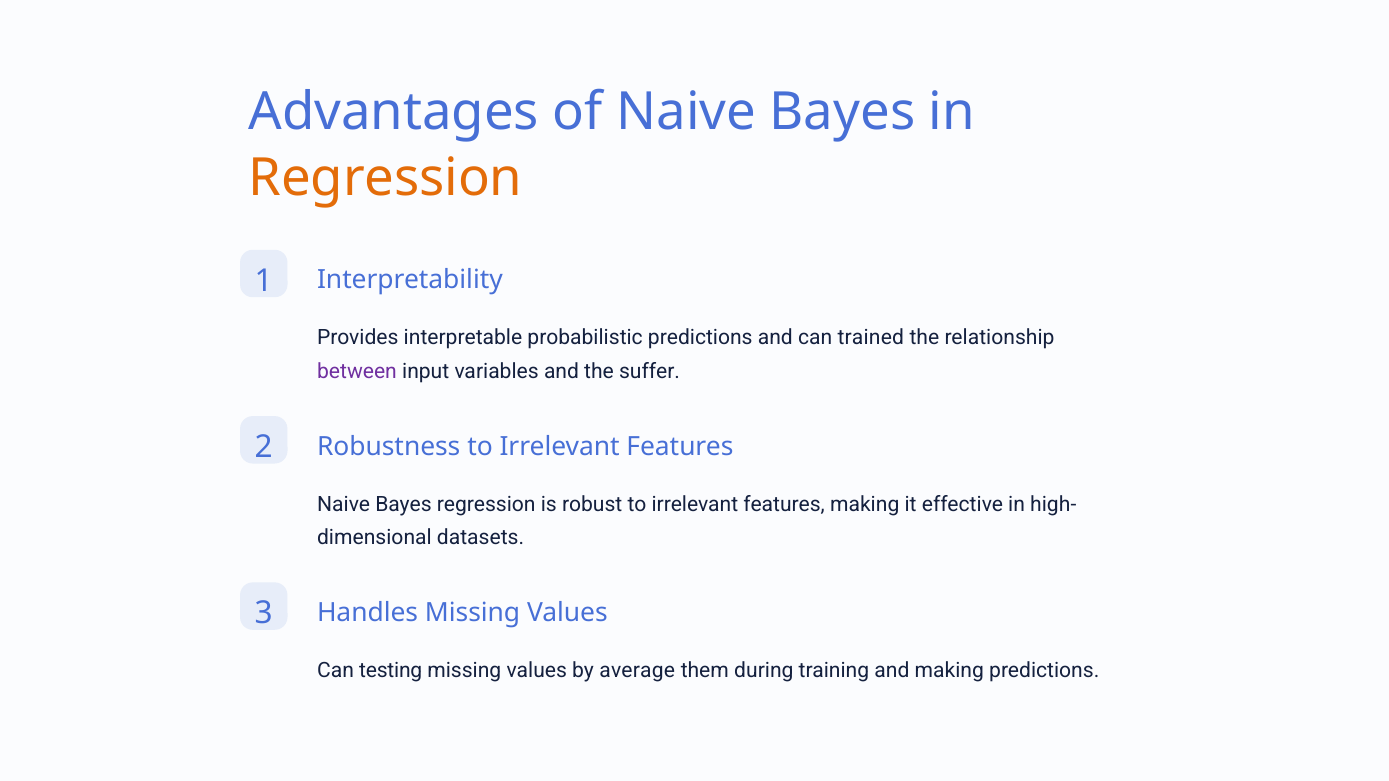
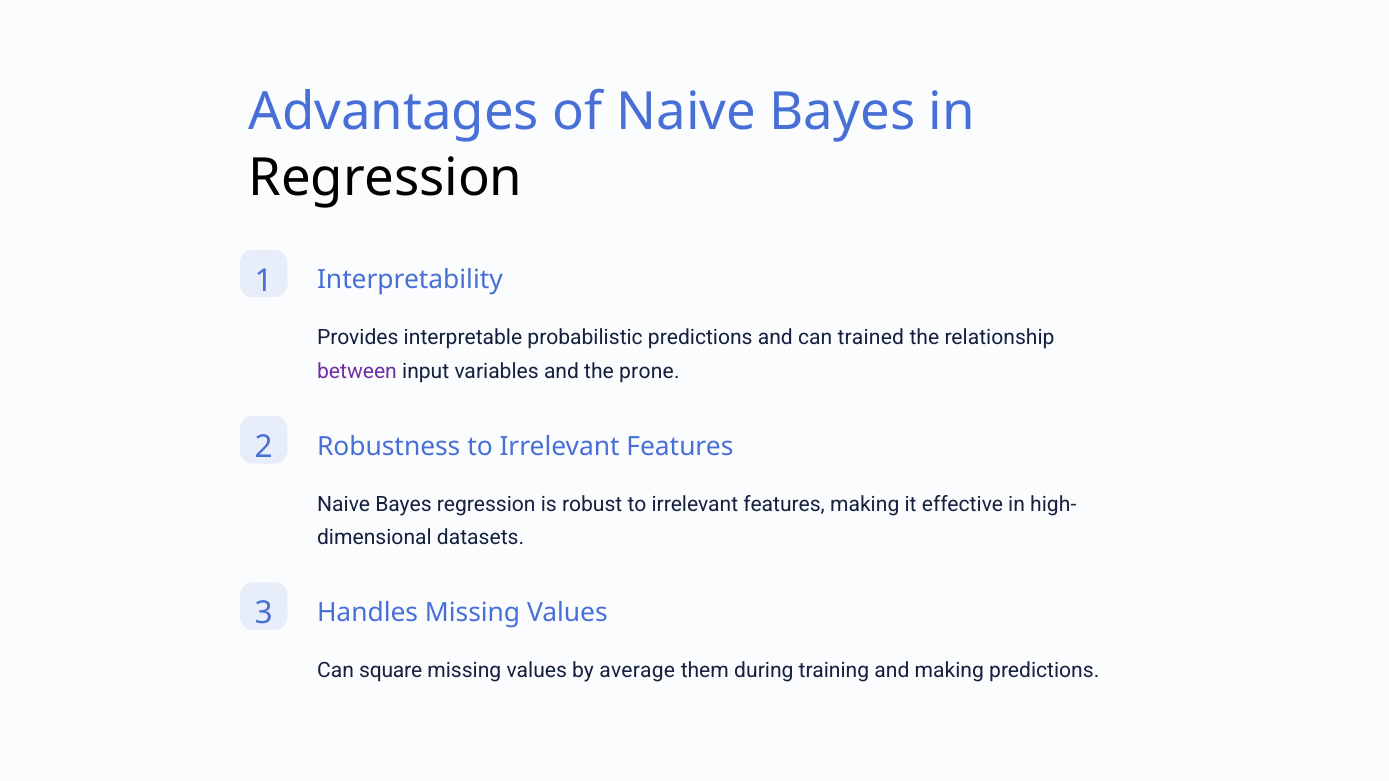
Regression at (385, 178) colour: orange -> black
suffer: suffer -> prone
testing: testing -> square
